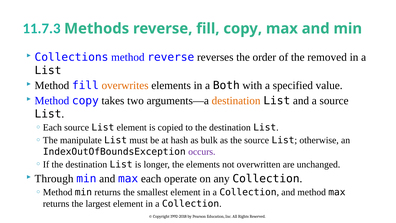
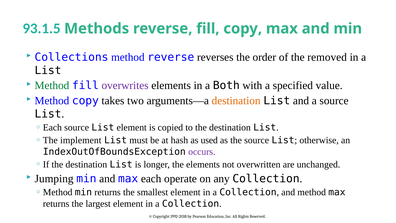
11.7.3: 11.7.3 -> 93.1.5
Method at (52, 85) colour: black -> green
overwrites colour: orange -> purple
manipulate: manipulate -> implement
bulk: bulk -> used
Through: Through -> Jumping
